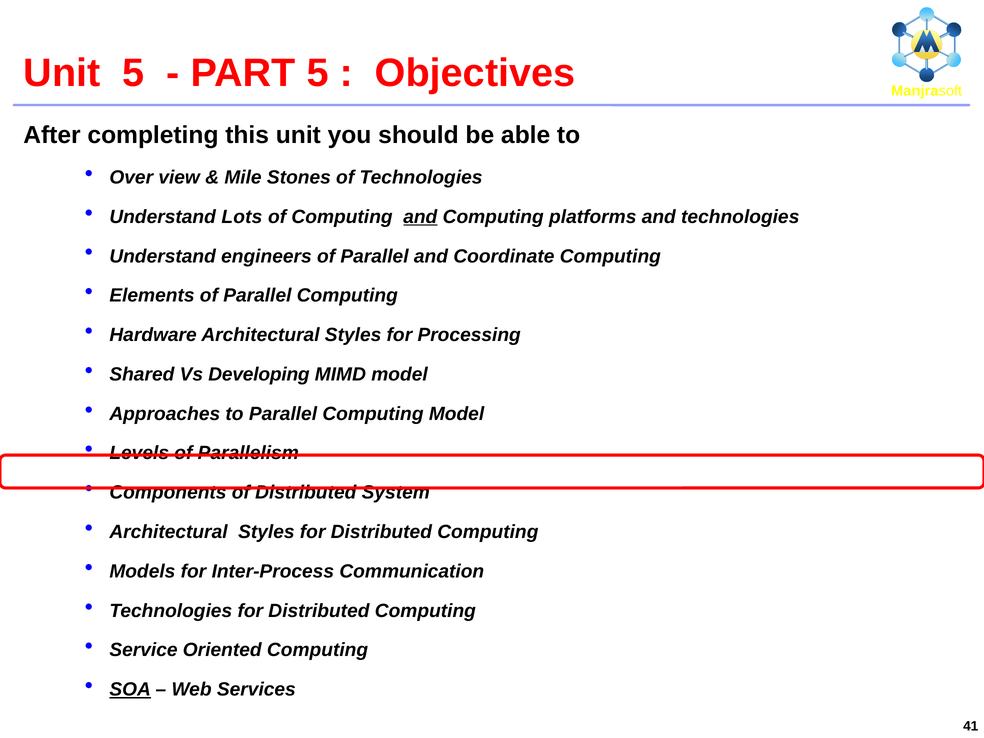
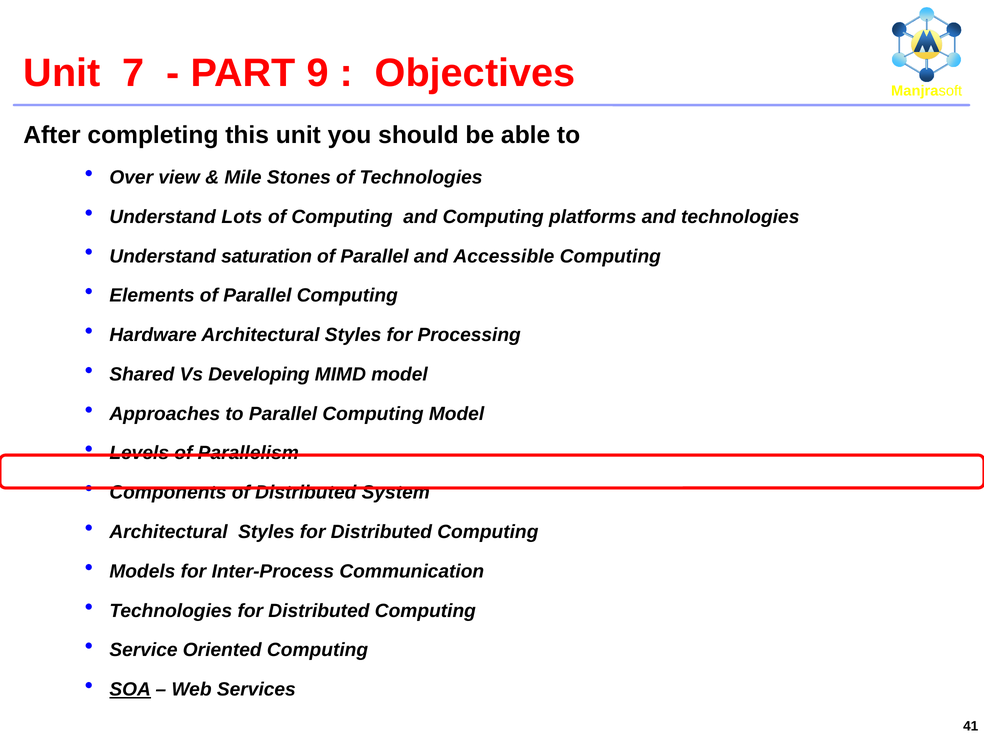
Unit 5: 5 -> 7
PART 5: 5 -> 9
and at (420, 217) underline: present -> none
engineers: engineers -> saturation
Coordinate: Coordinate -> Accessible
